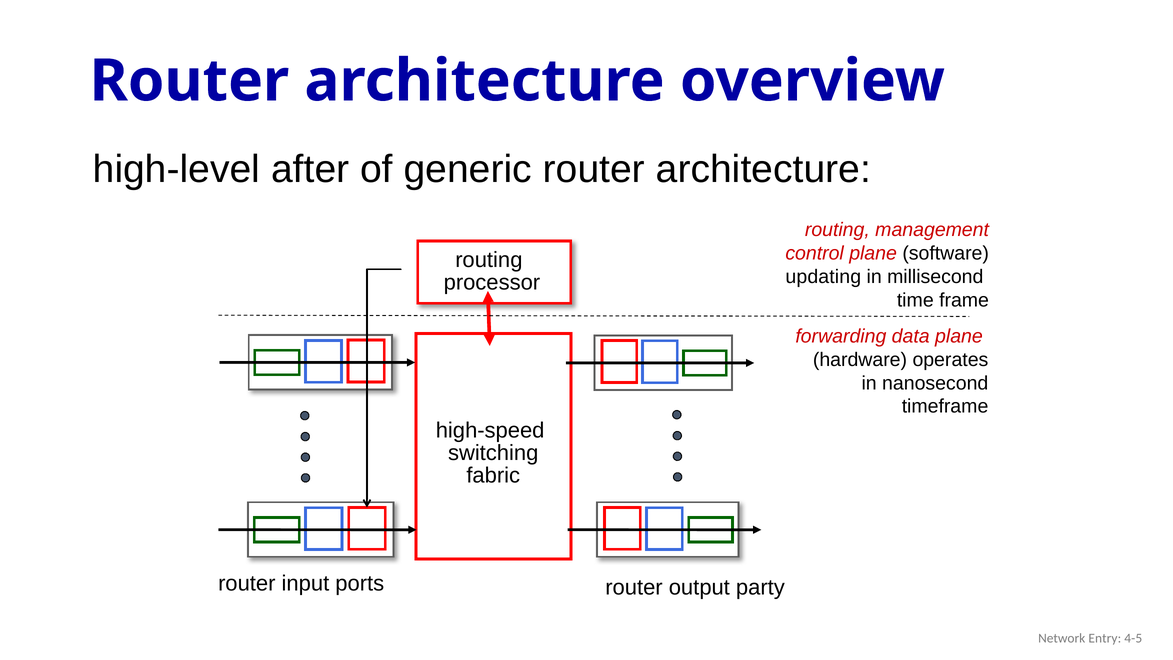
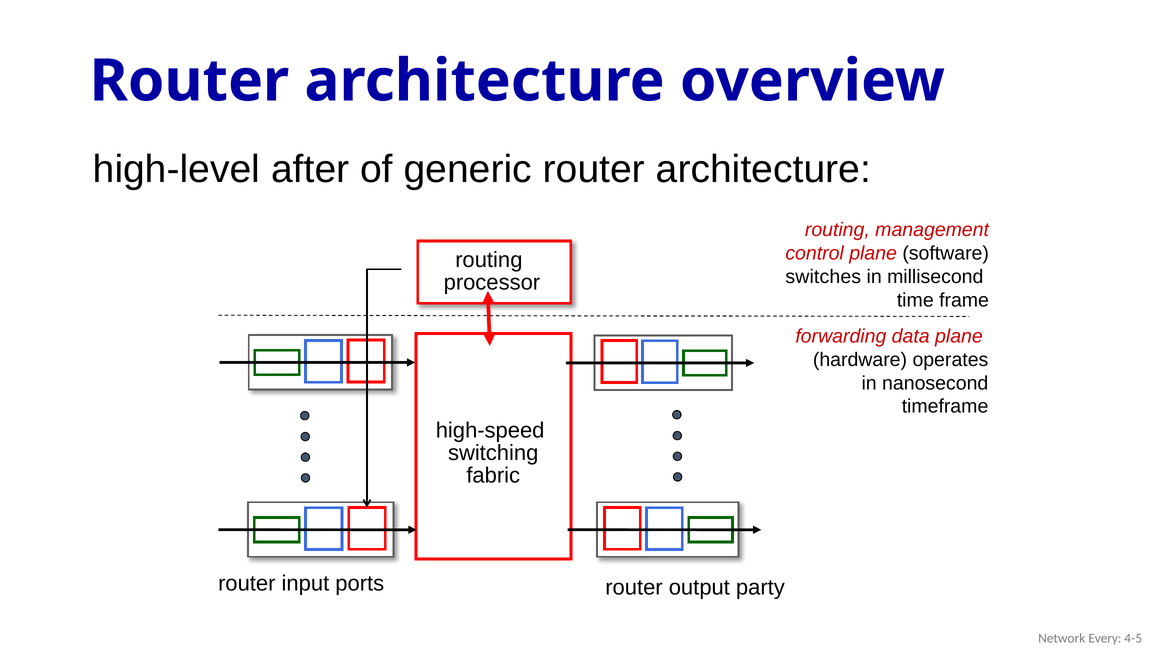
updating: updating -> switches
Entry: Entry -> Every
